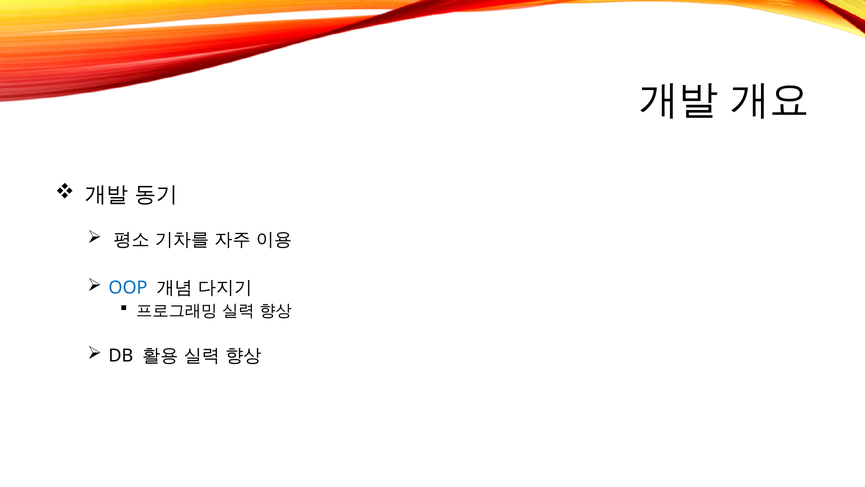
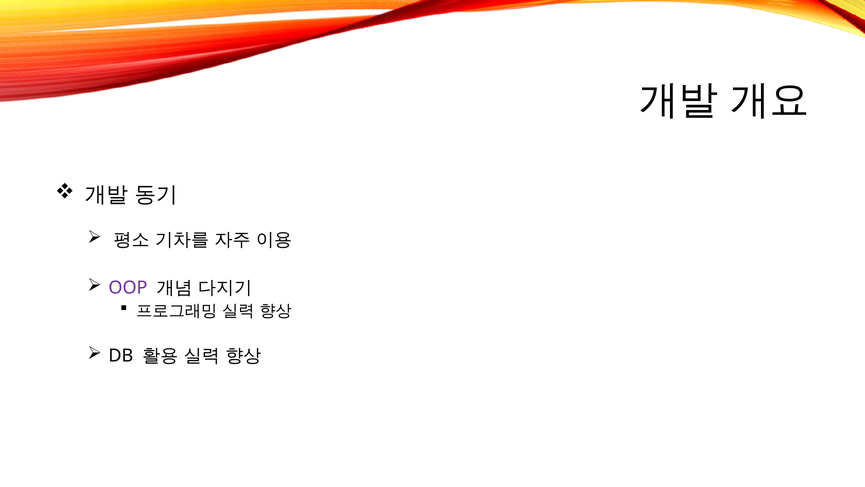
OOP colour: blue -> purple
